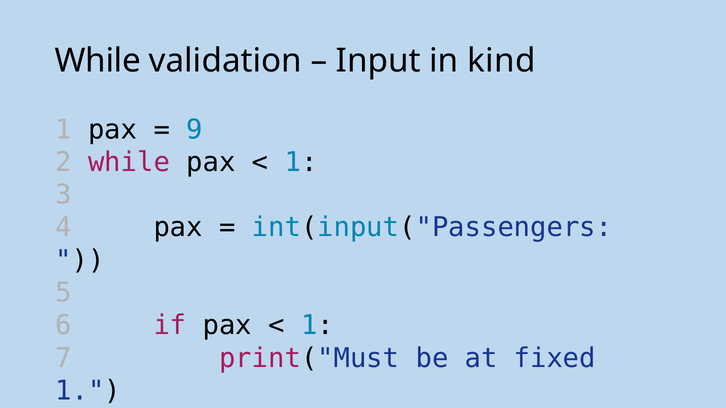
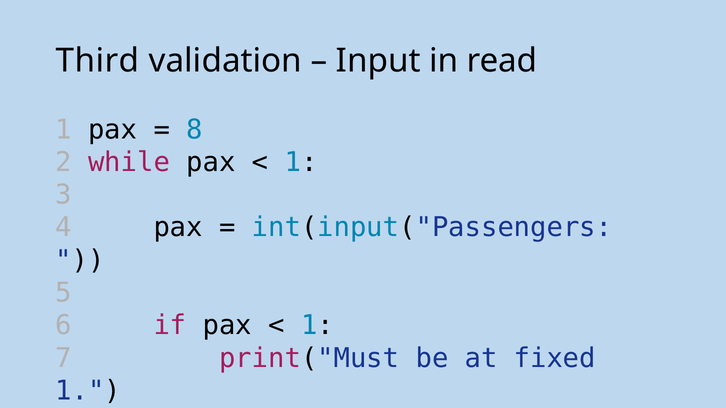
While at (98, 61): While -> Third
kind: kind -> read
9: 9 -> 8
